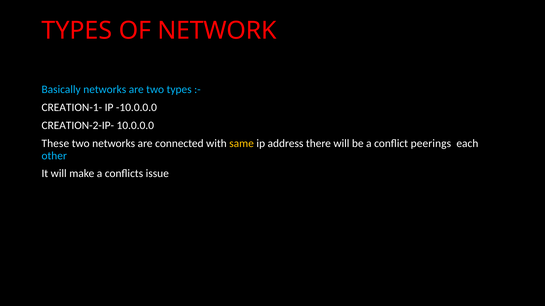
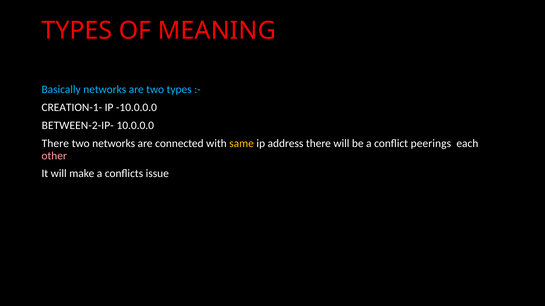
NETWORK: NETWORK -> MEANING
CREATION-2-IP-: CREATION-2-IP- -> BETWEEN-2-IP-
These at (55, 144): These -> There
other colour: light blue -> pink
